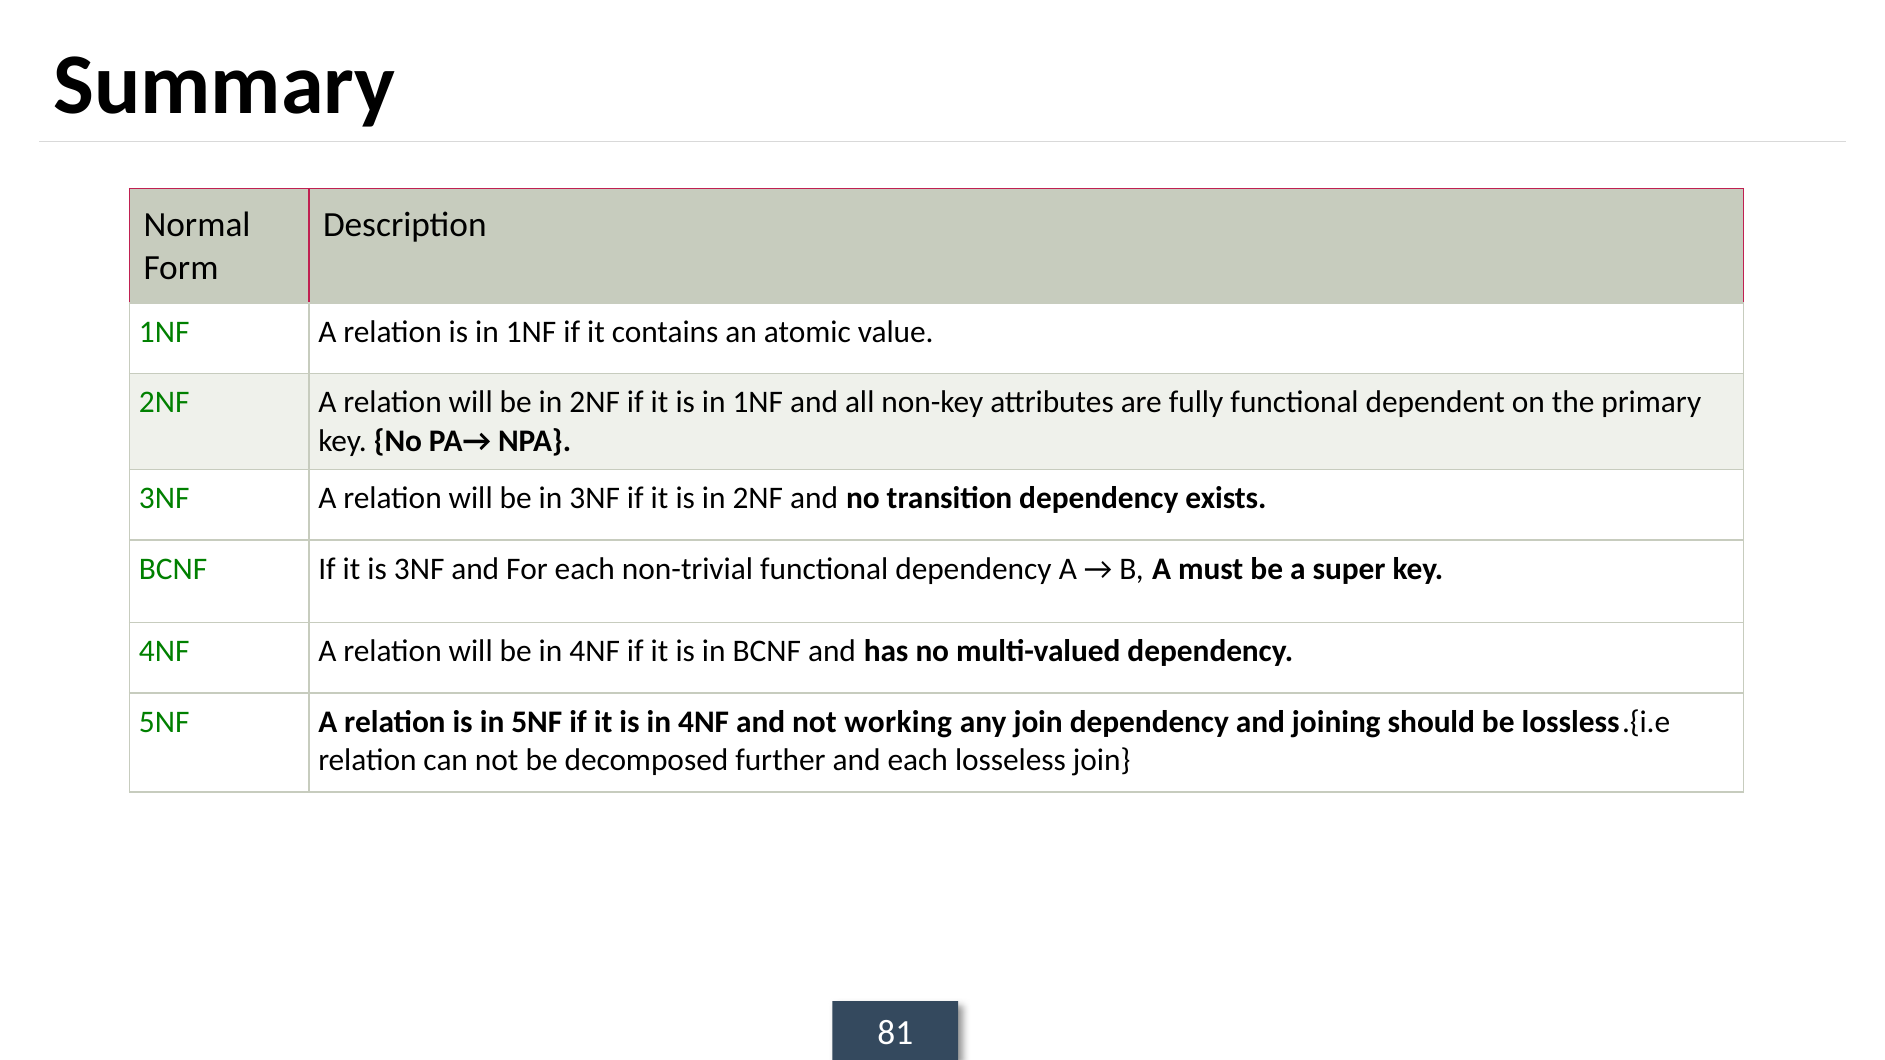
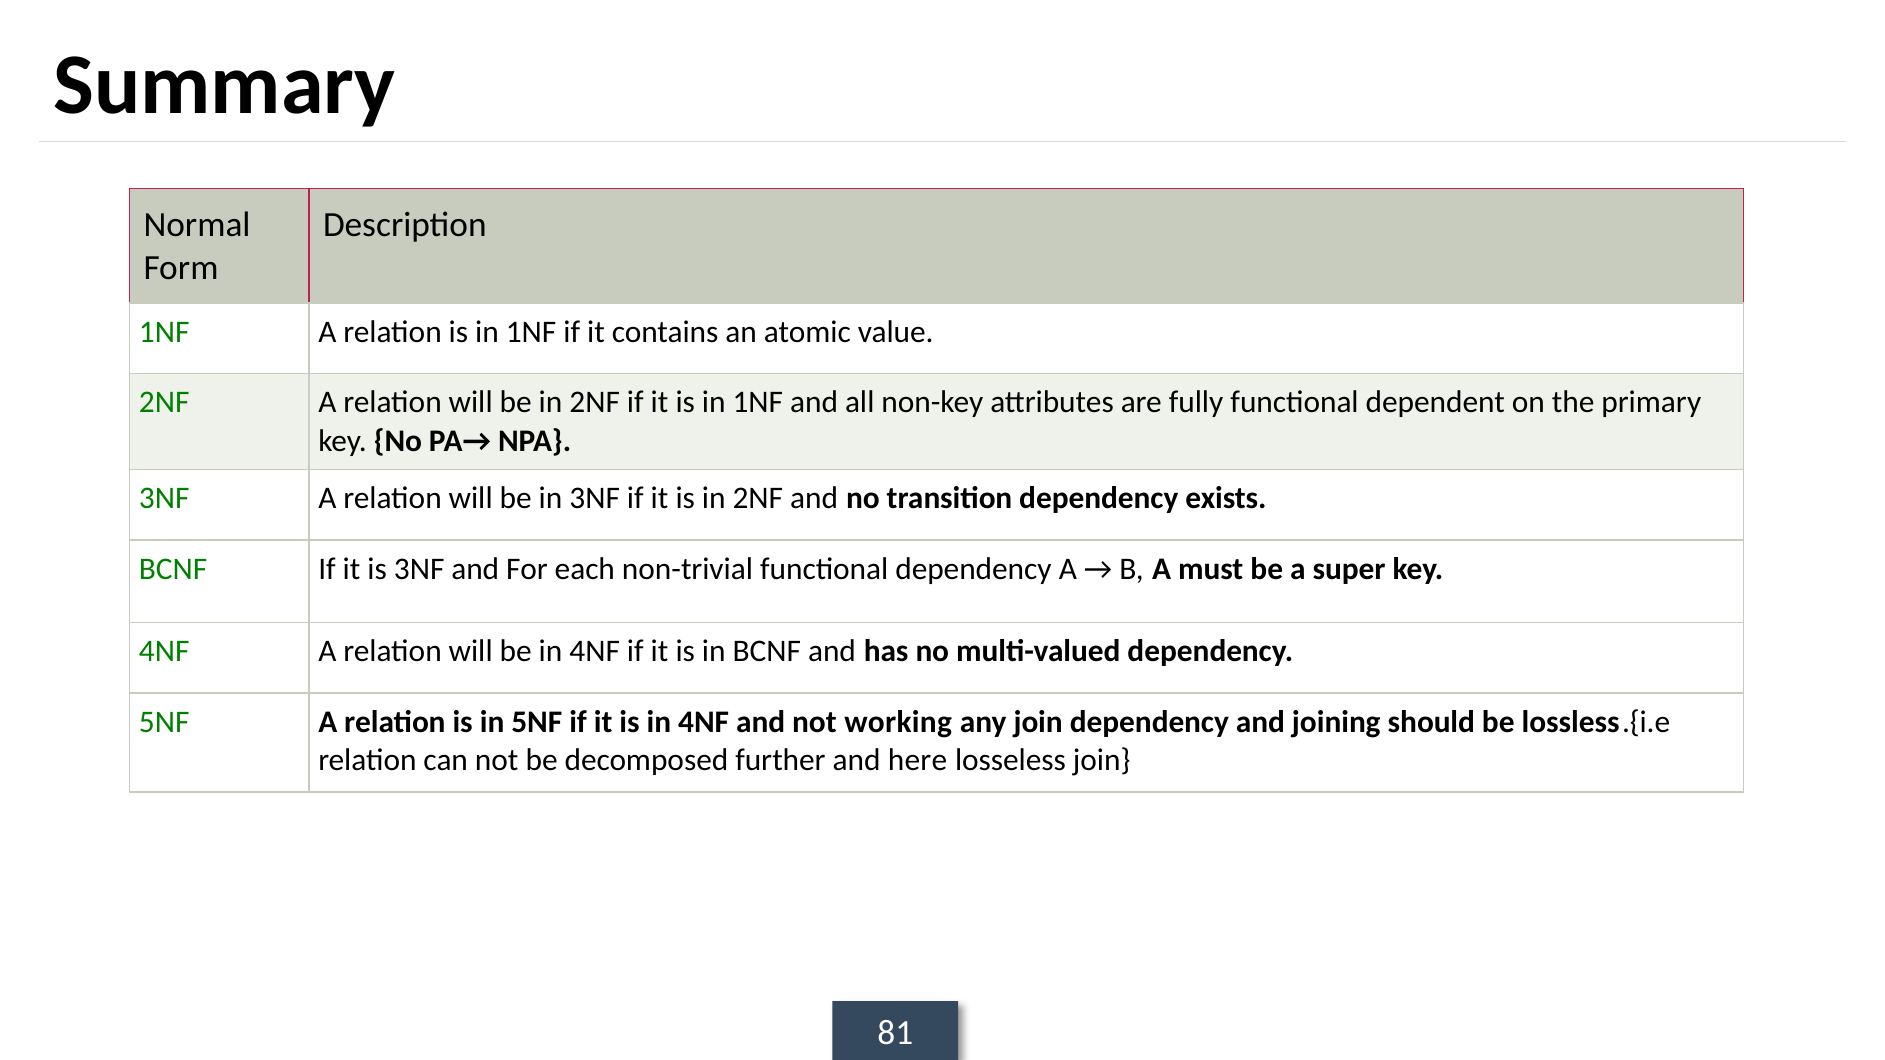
and each: each -> here
